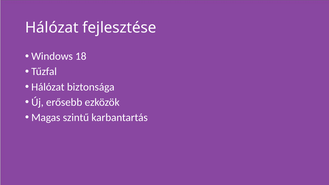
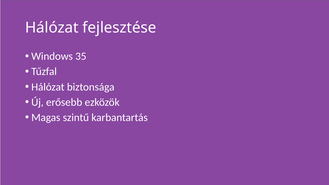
18: 18 -> 35
